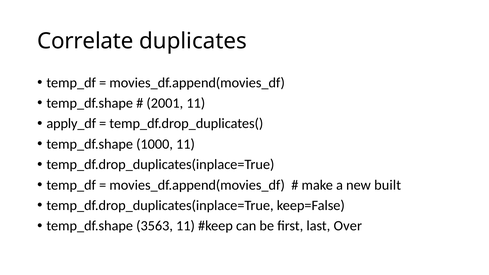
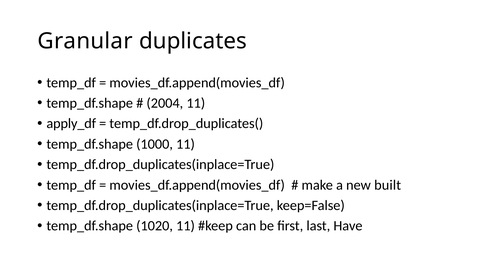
Correlate: Correlate -> Granular
2001: 2001 -> 2004
3563: 3563 -> 1020
Over: Over -> Have
